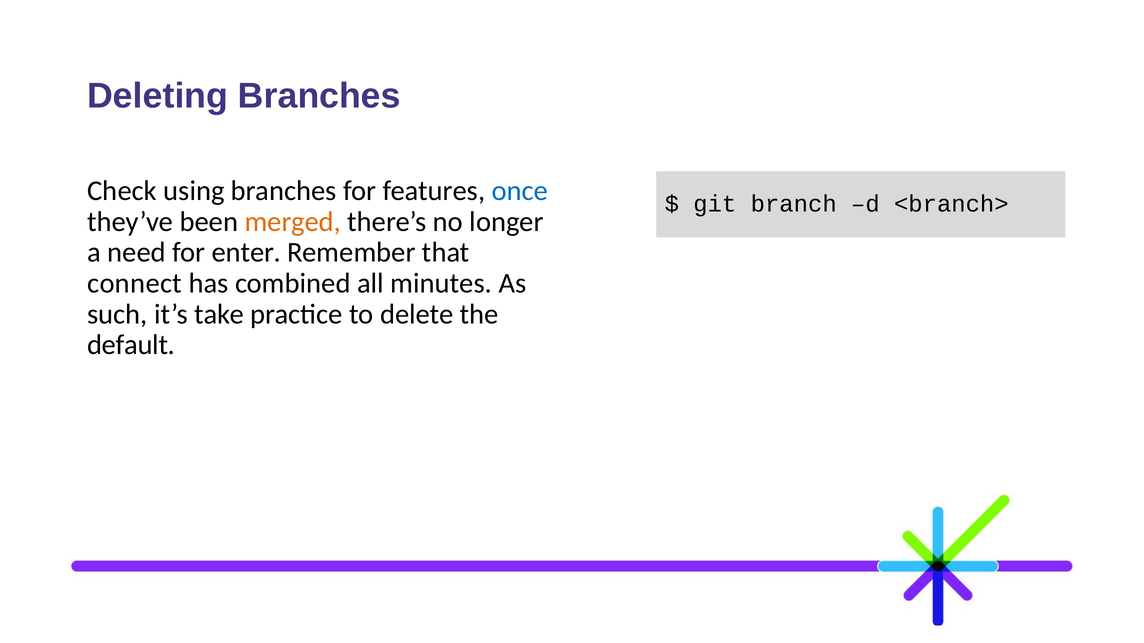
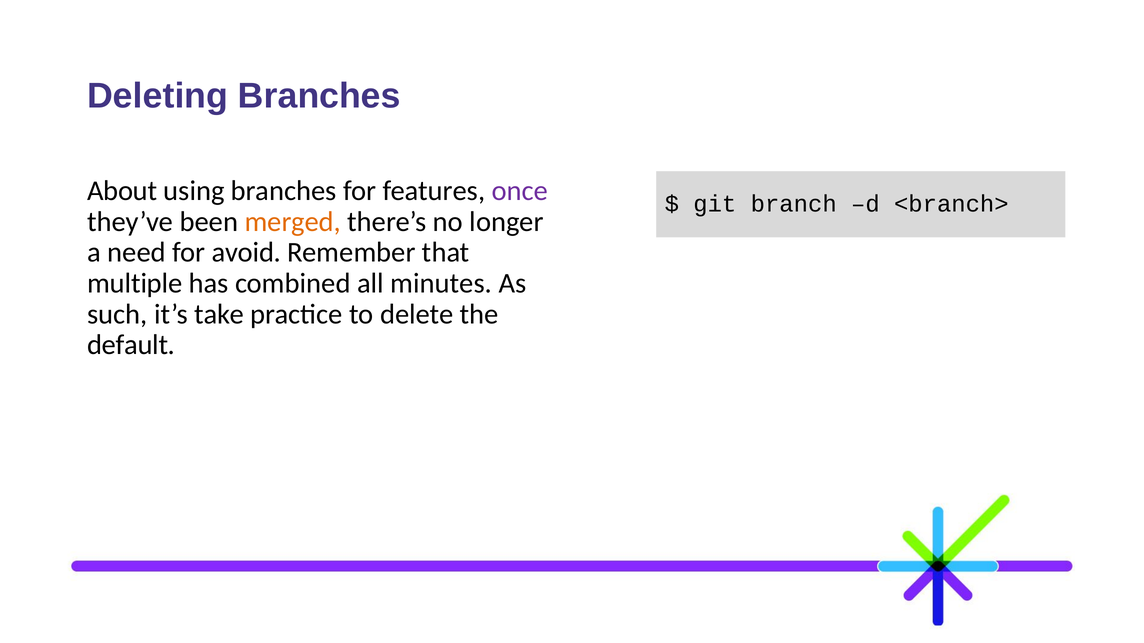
Check: Check -> About
once colour: blue -> purple
enter: enter -> avoid
connect: connect -> multiple
